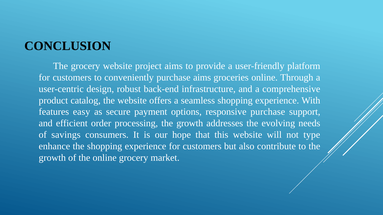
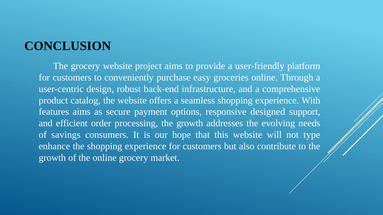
purchase aims: aims -> easy
features easy: easy -> aims
responsive purchase: purchase -> designed
